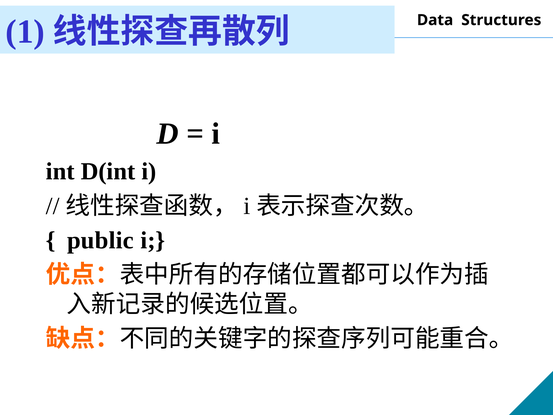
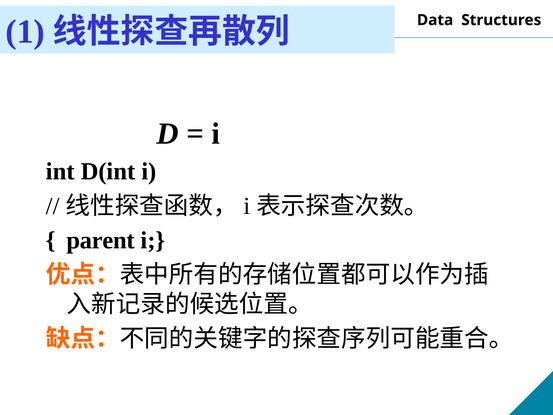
public: public -> parent
